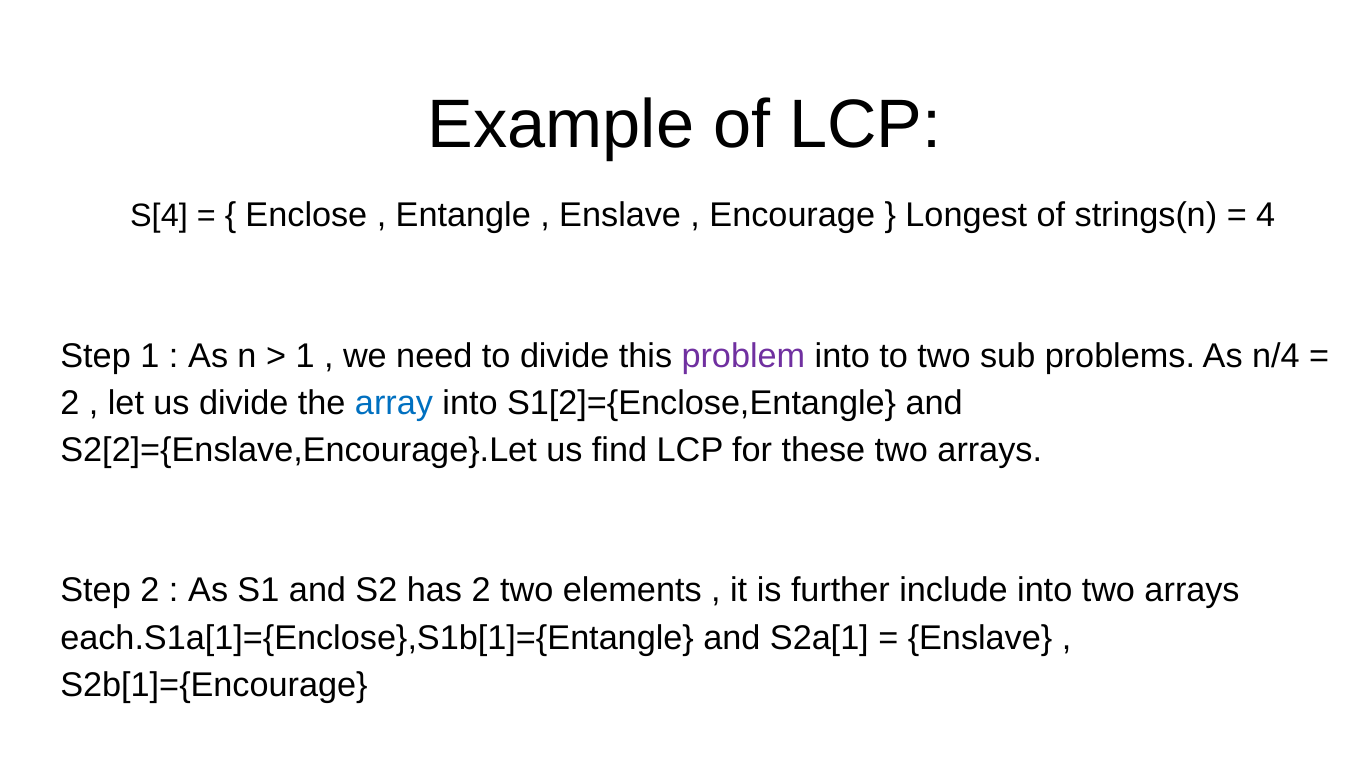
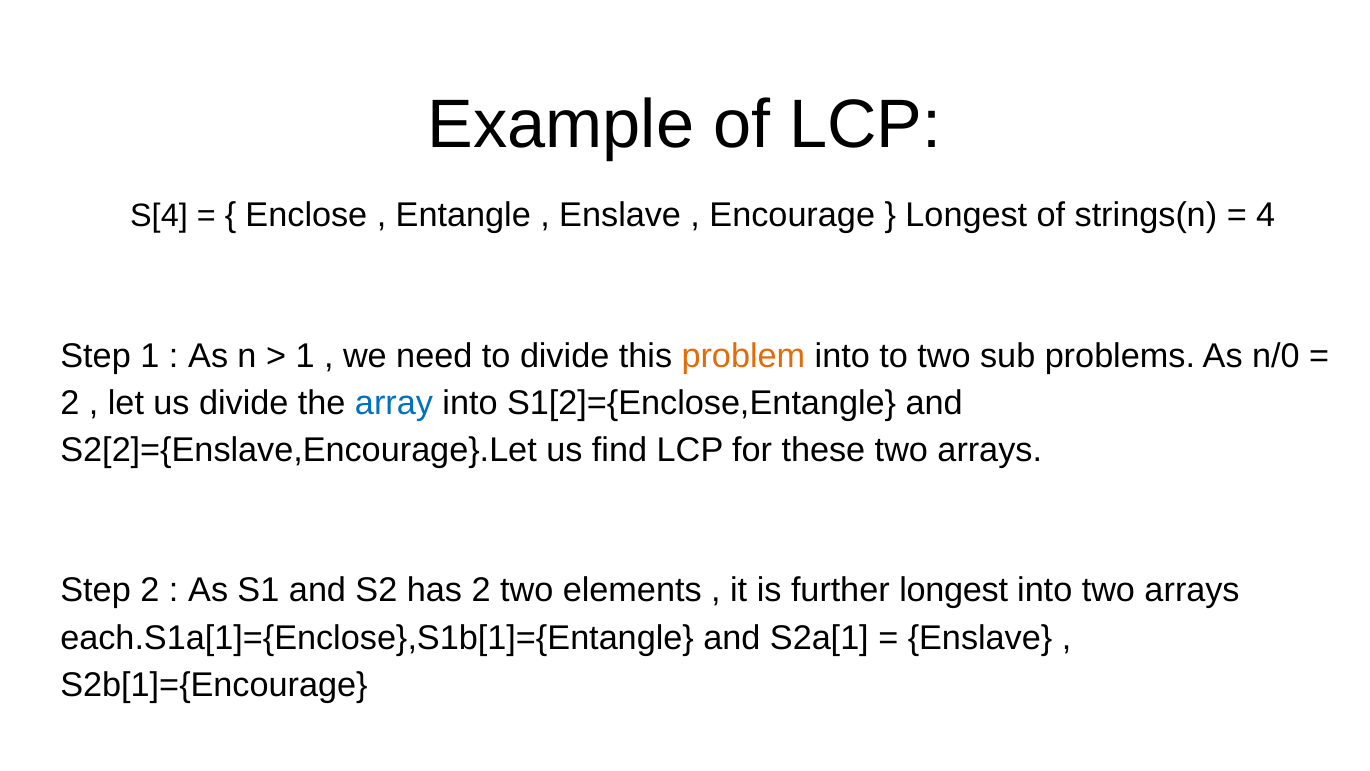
problem colour: purple -> orange
n/4: n/4 -> n/0
further include: include -> longest
